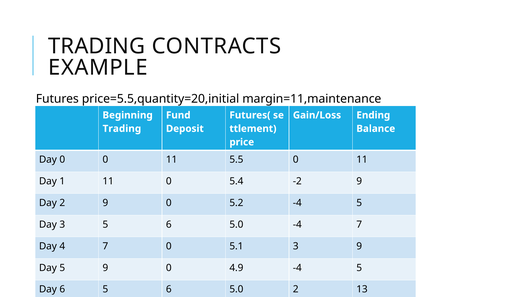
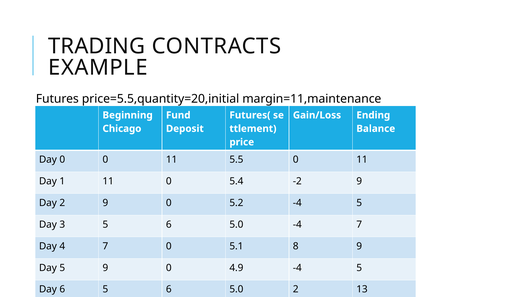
Trading at (122, 129): Trading -> Chicago
5.1 3: 3 -> 8
